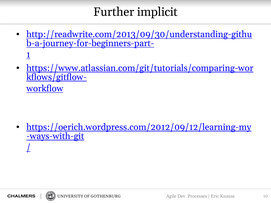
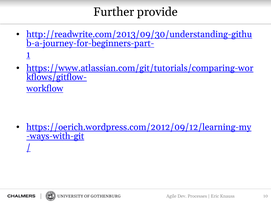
implicit: implicit -> provide
